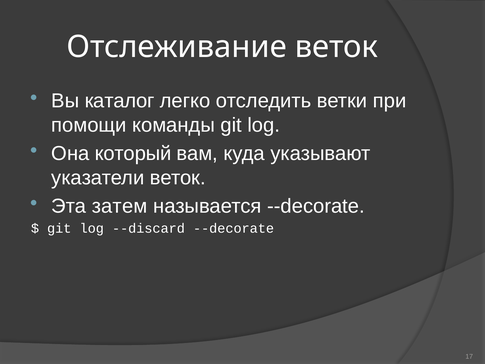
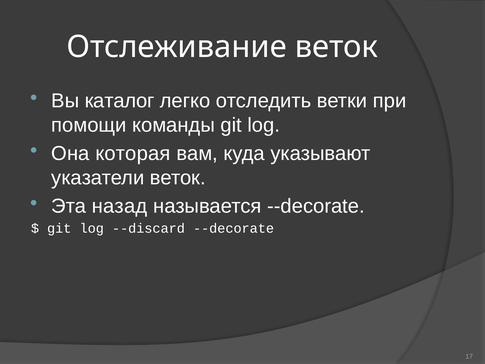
который: который -> которая
затем: затем -> назад
